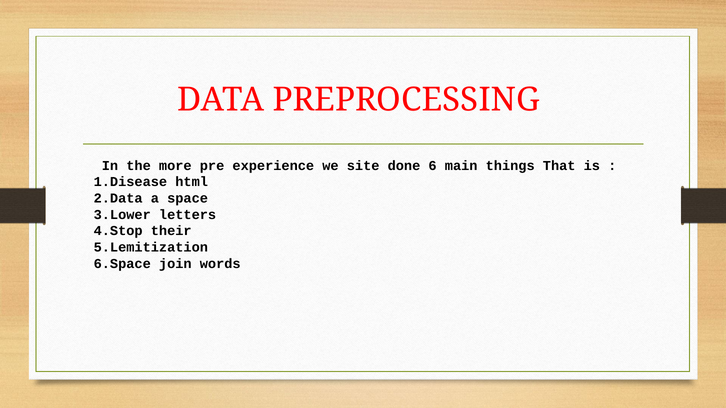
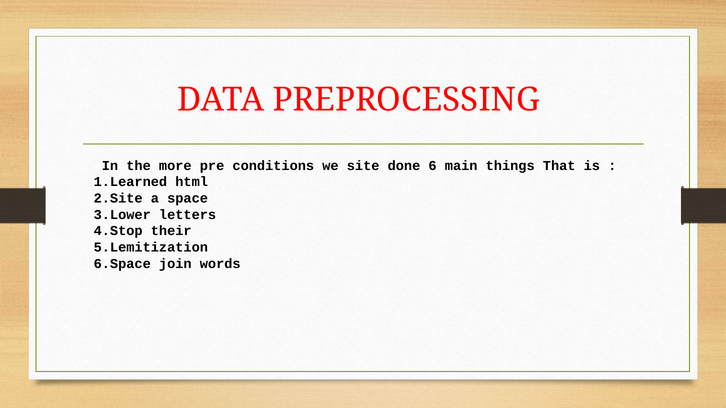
experience: experience -> conditions
1.Disease: 1.Disease -> 1.Learned
2.Data: 2.Data -> 2.Site
